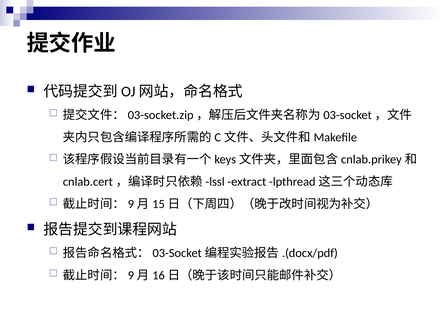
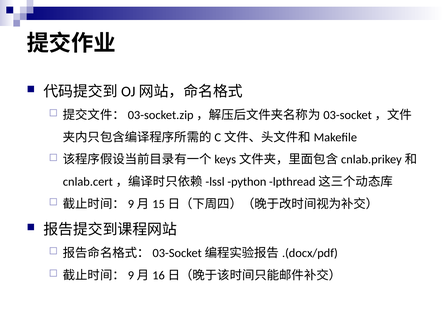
extract: extract -> python
